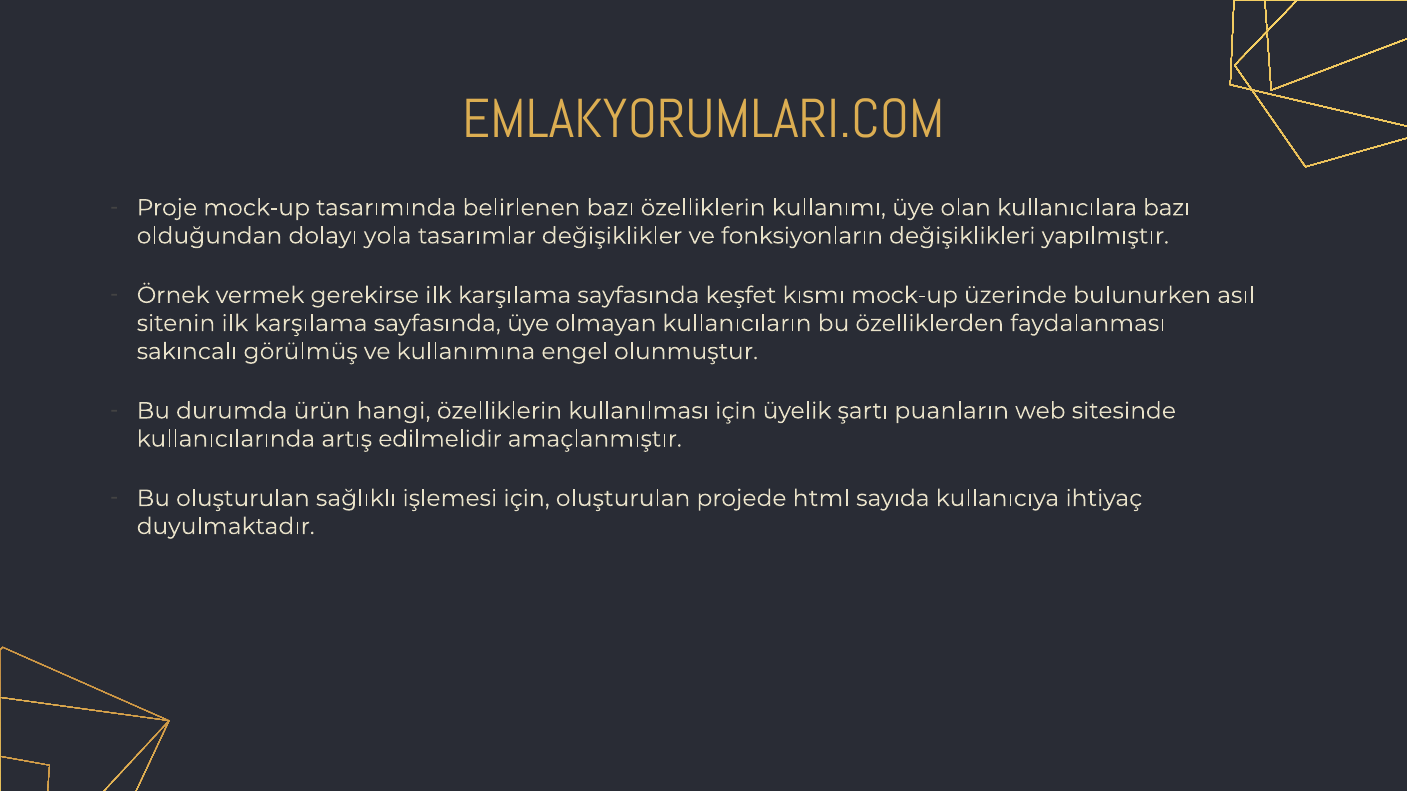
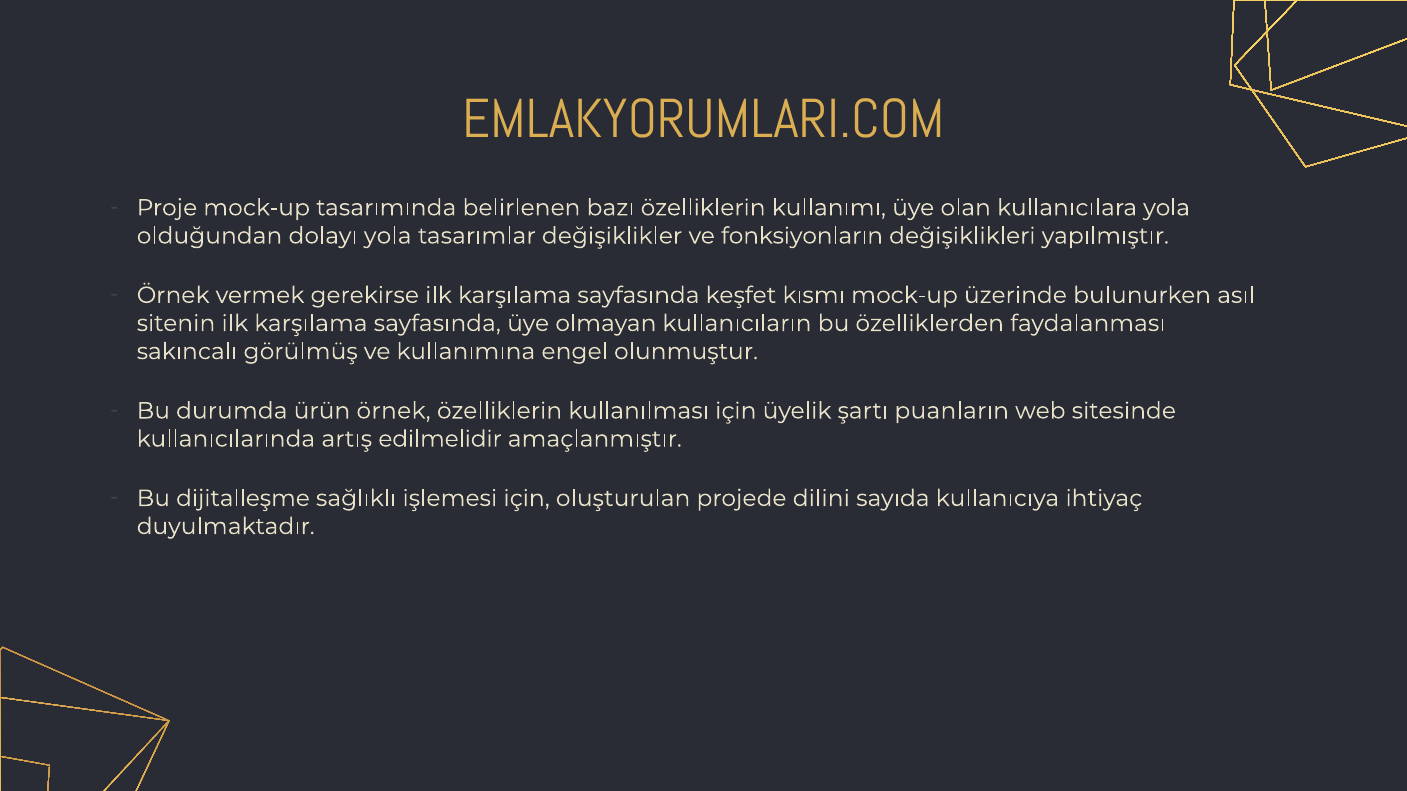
kullanıcılara bazı: bazı -> yola
ürün hangi: hangi -> örnek
Bu oluşturulan: oluşturulan -> dijitalleşme
html: html -> dilini
